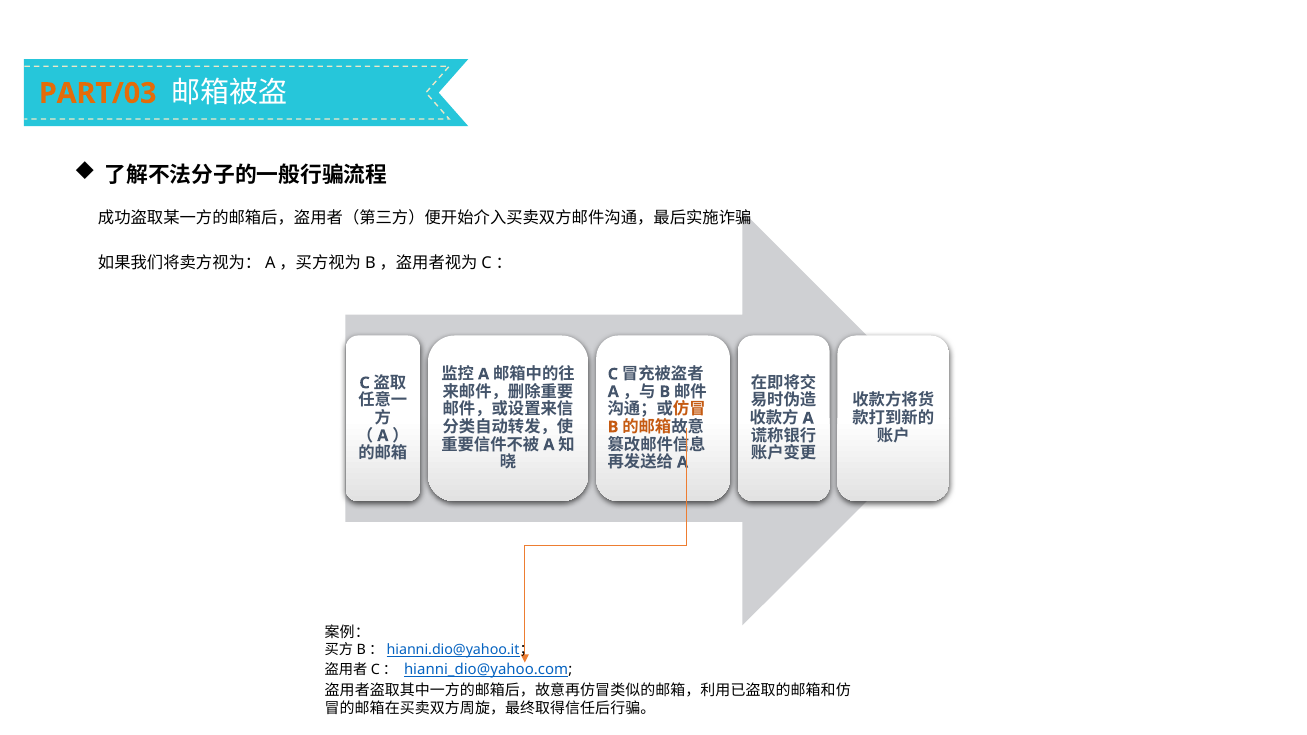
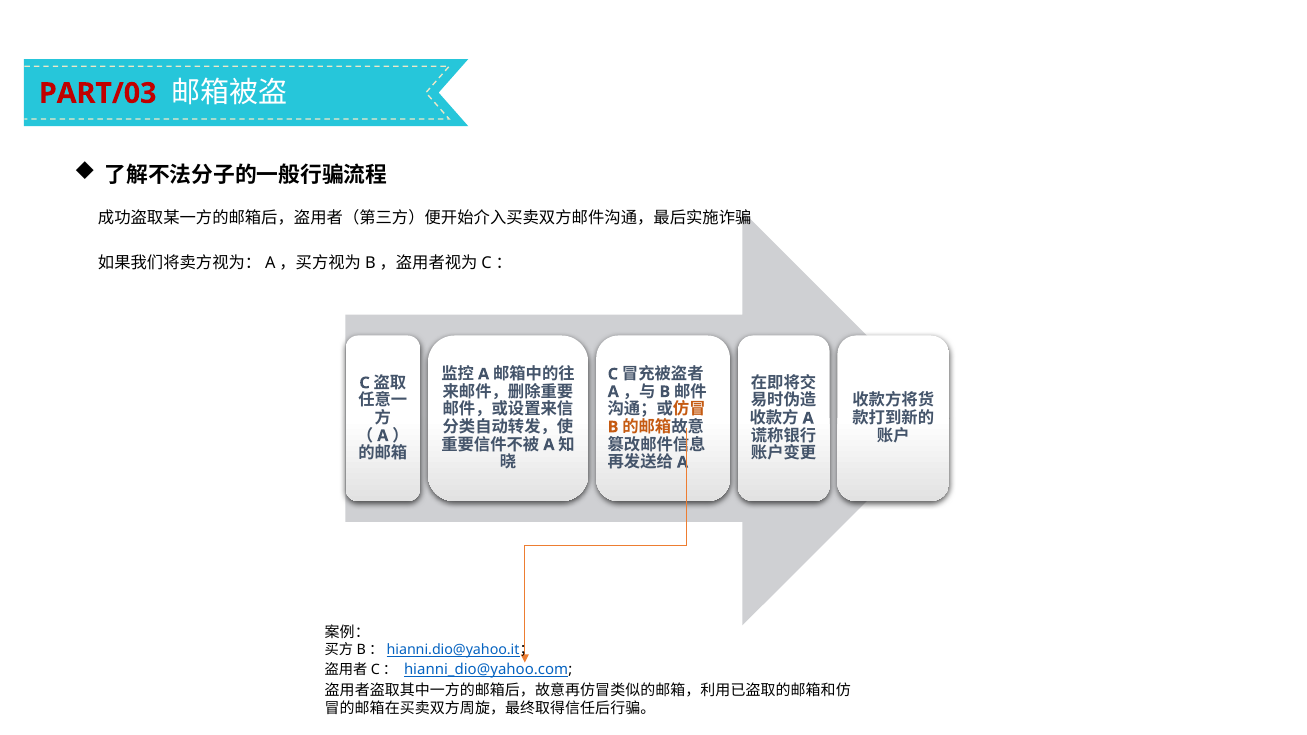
PART/03 colour: orange -> red
